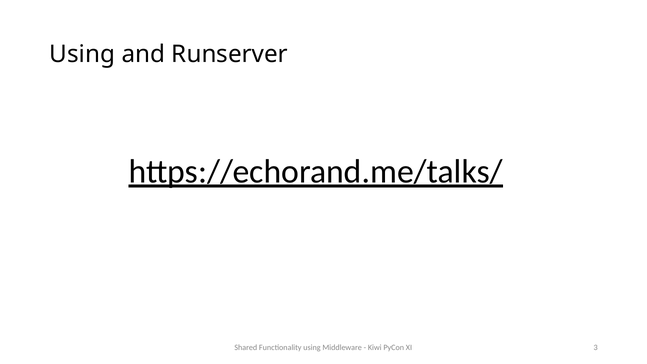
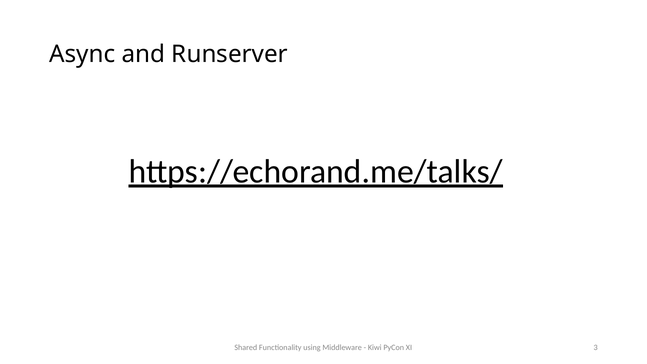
Using at (82, 54): Using -> Async
